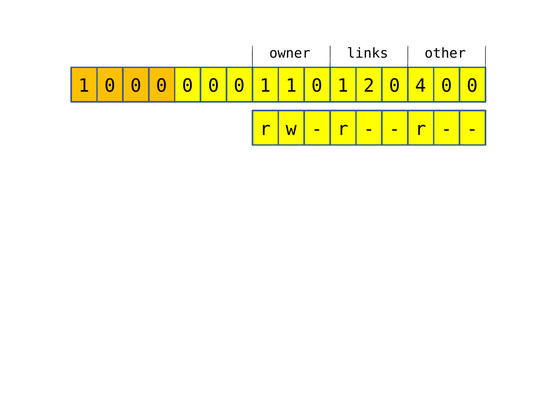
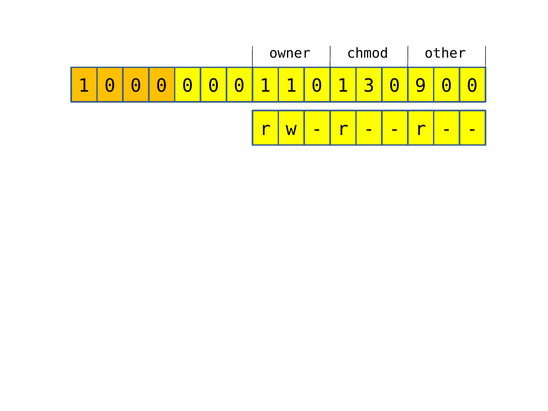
links: links -> chmod
2: 2 -> 3
4: 4 -> 9
